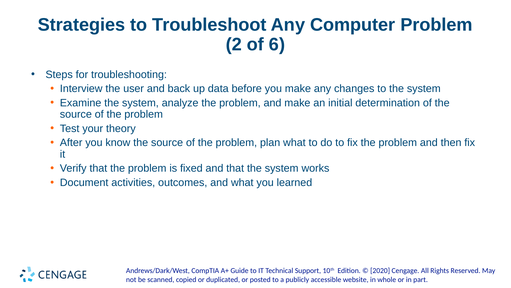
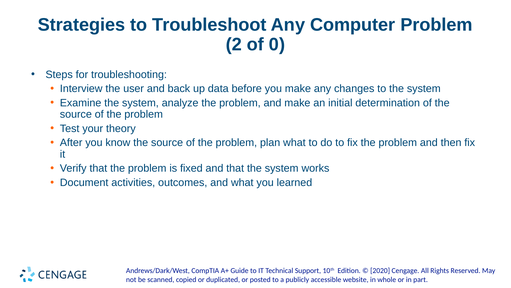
6: 6 -> 0
